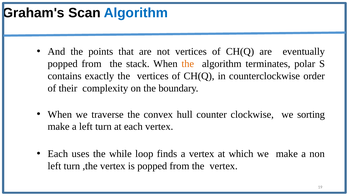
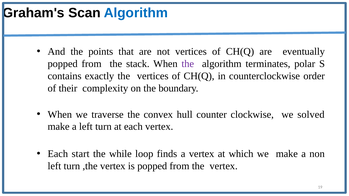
the at (188, 64) colour: orange -> purple
sorting: sorting -> solved
uses: uses -> start
